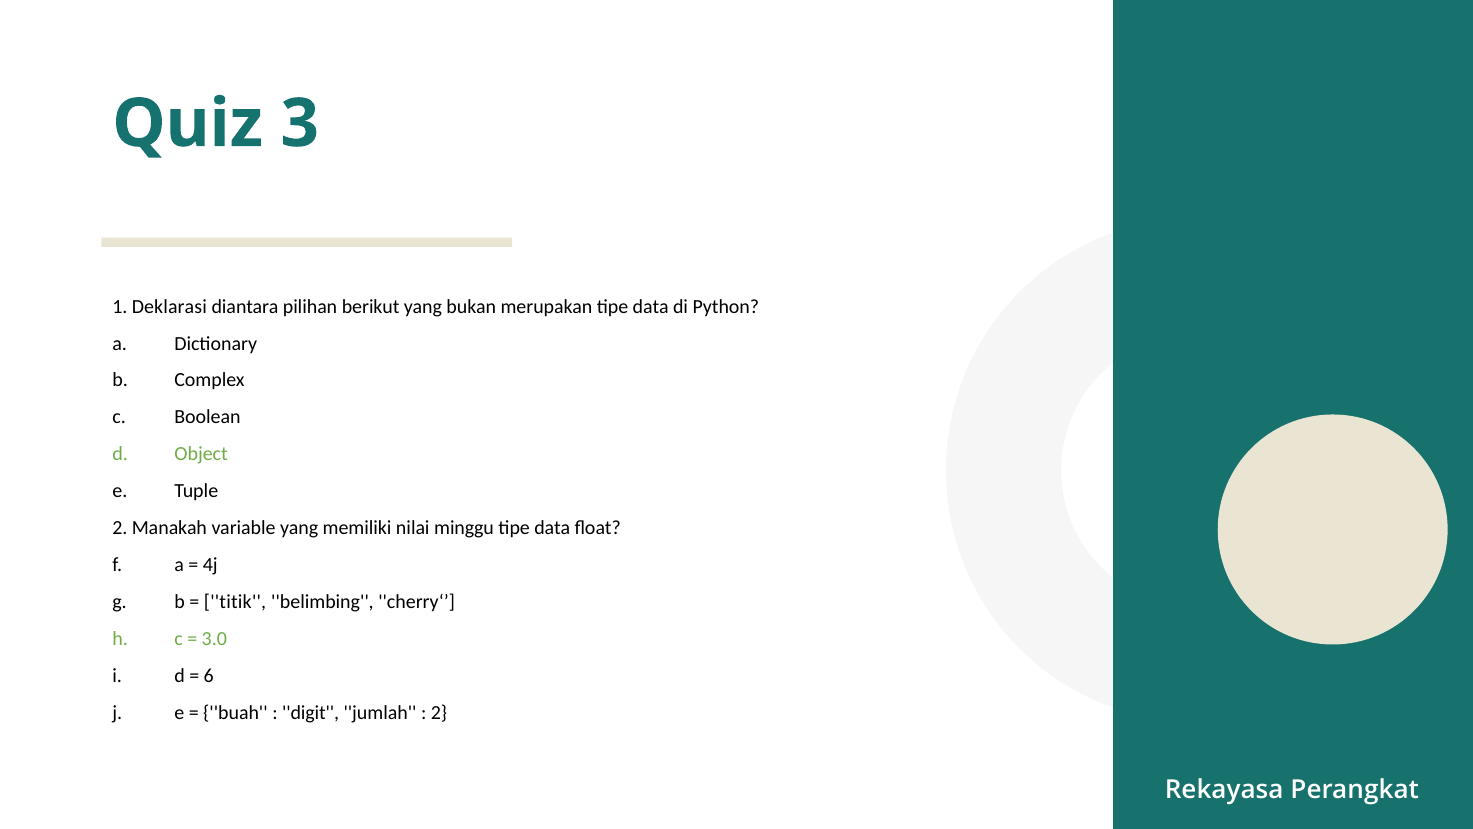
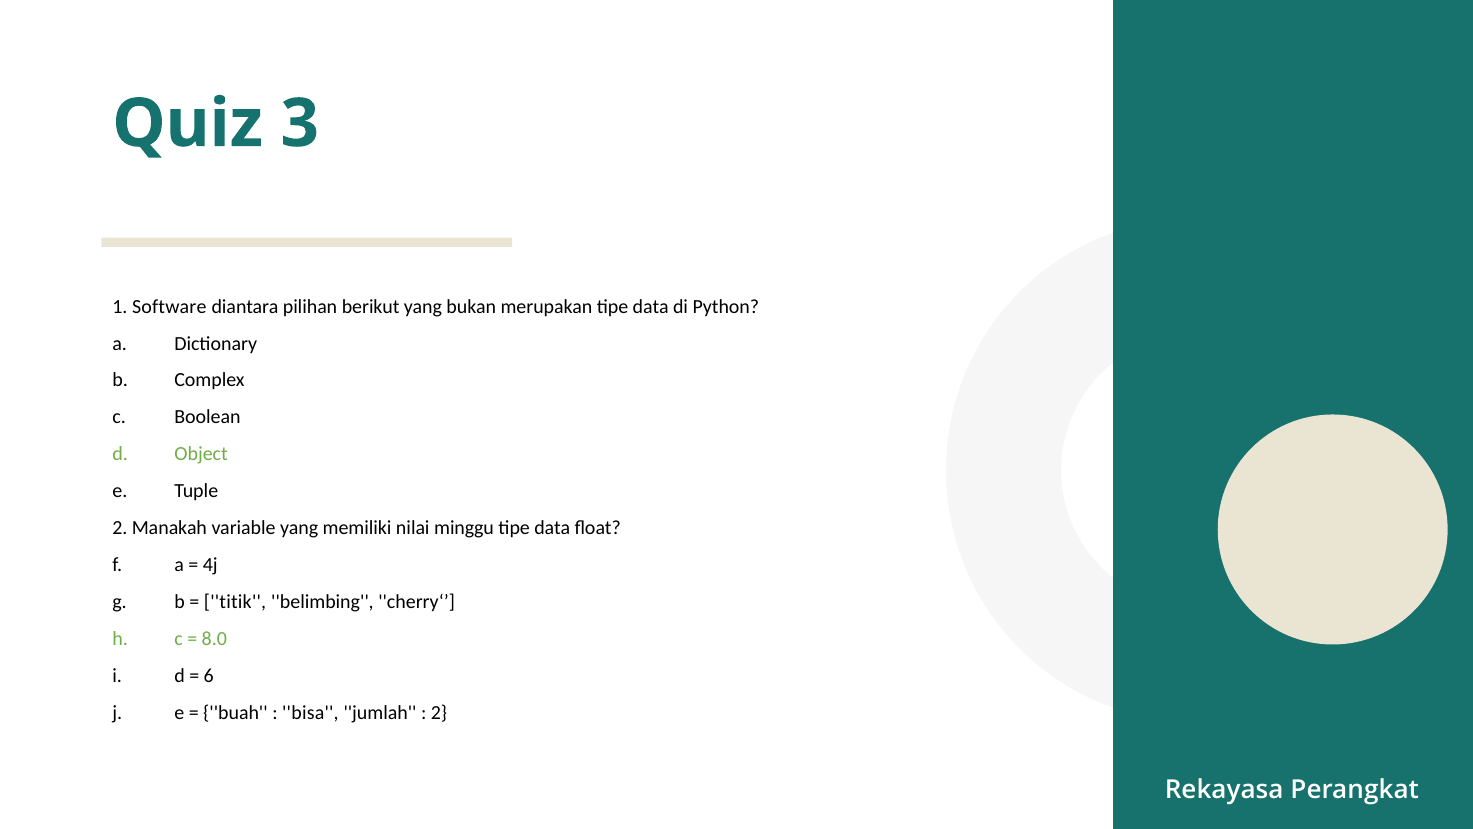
Deklarasi: Deklarasi -> Software
3.0: 3.0 -> 8.0
digit: digit -> bisa
